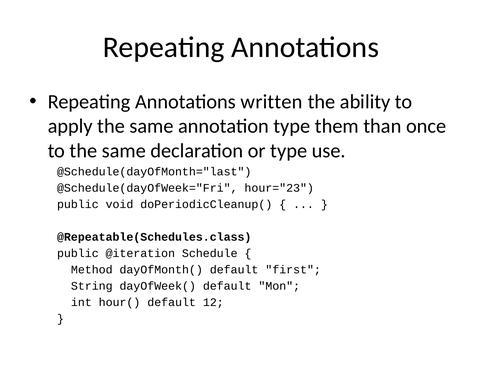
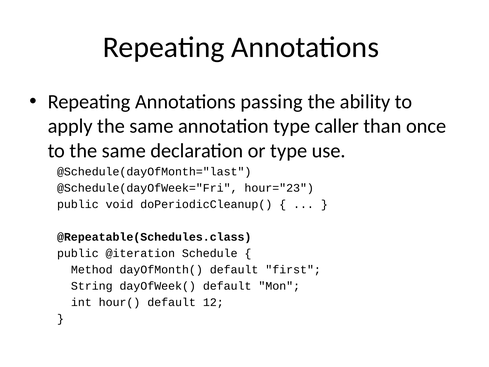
written: written -> passing
them: them -> caller
